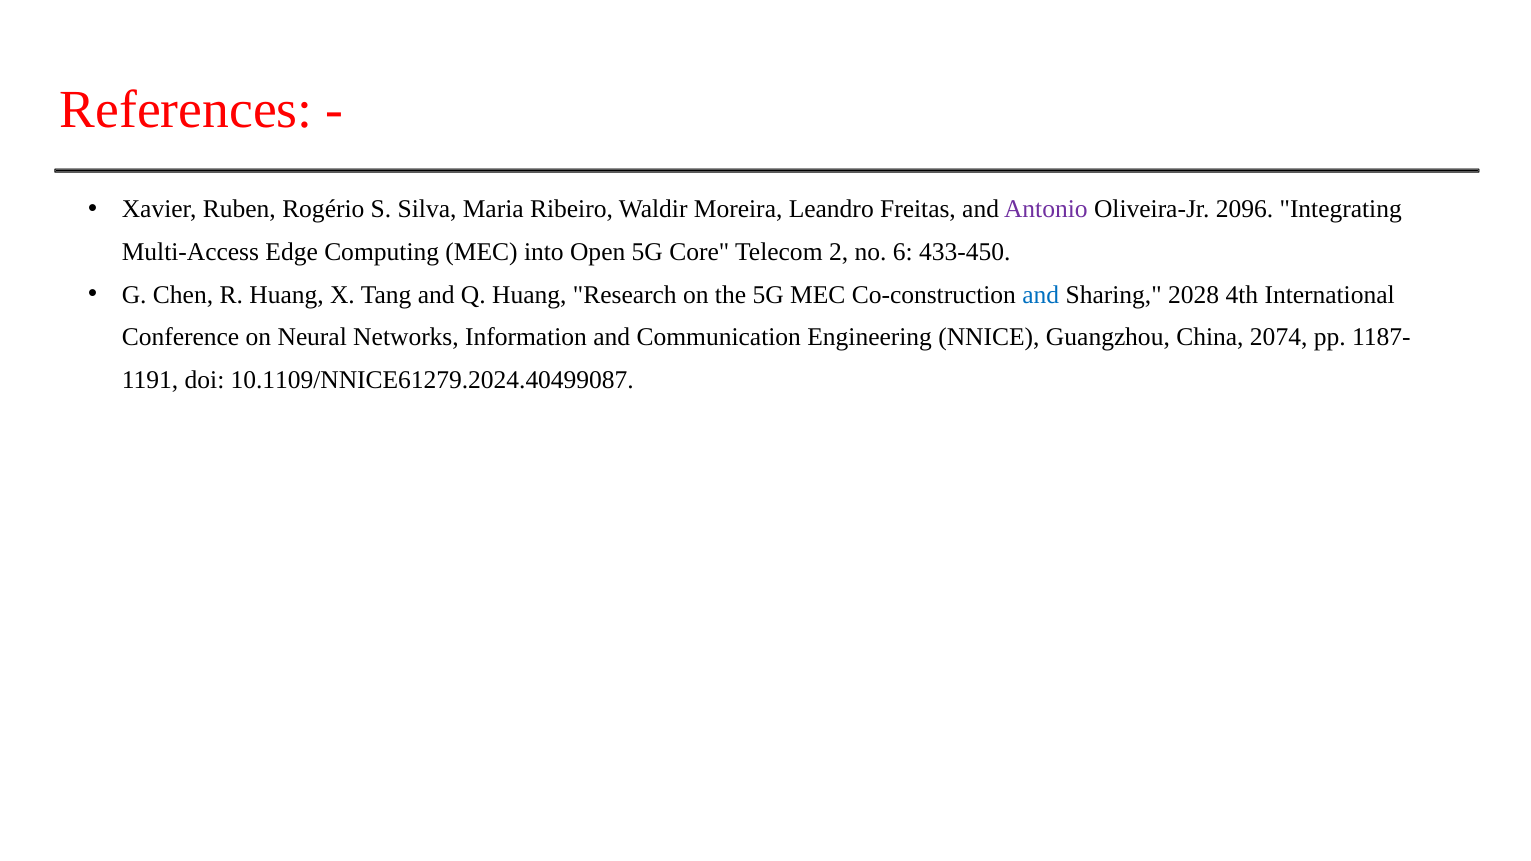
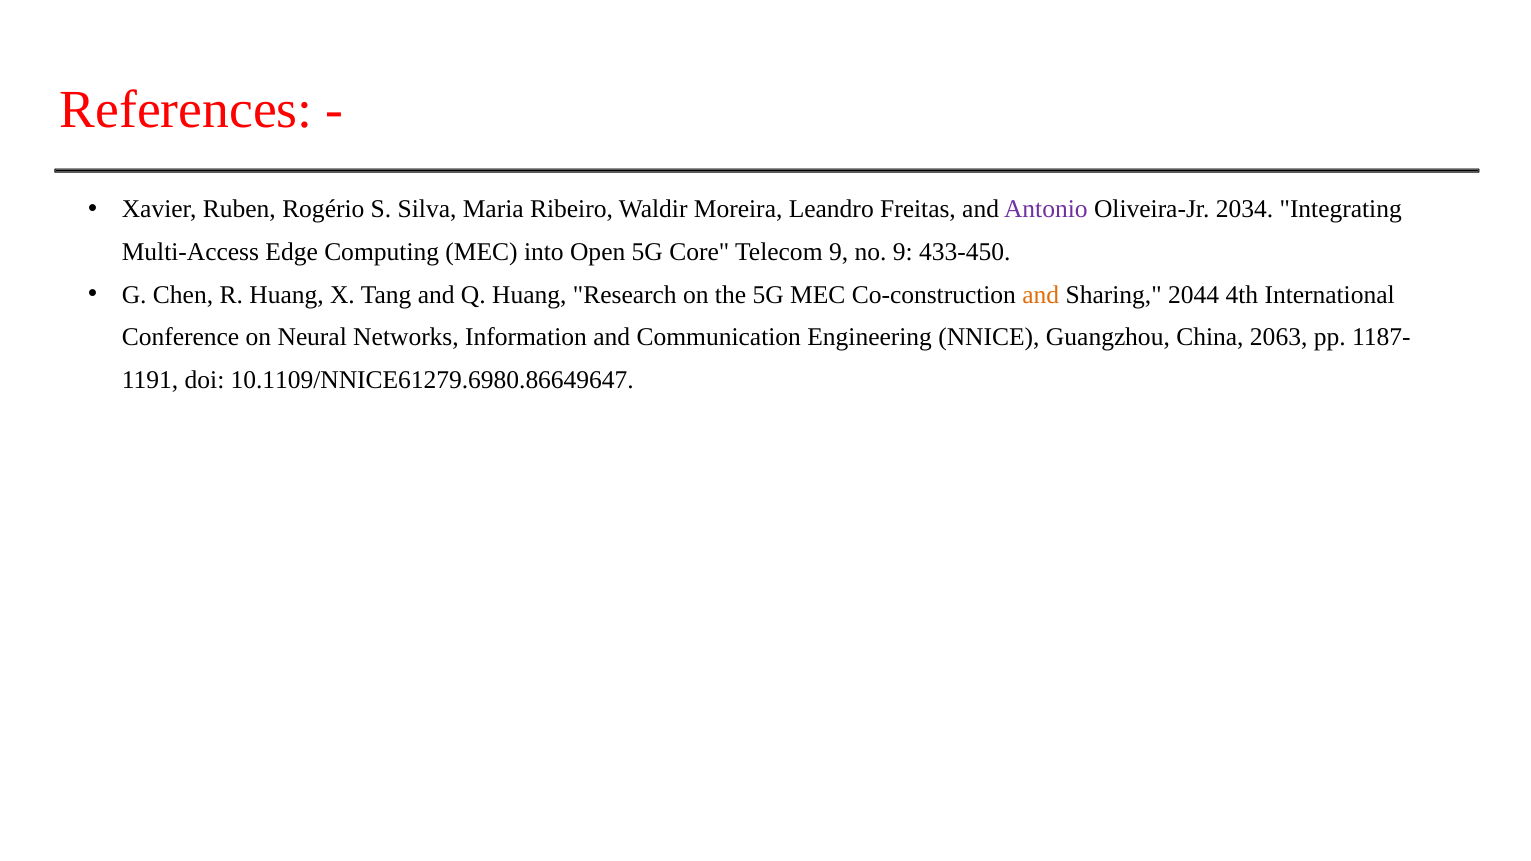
2096: 2096 -> 2034
Telecom 2: 2 -> 9
no 6: 6 -> 9
and at (1041, 295) colour: blue -> orange
2028: 2028 -> 2044
2074: 2074 -> 2063
10.1109/NNICE61279.2024.40499087: 10.1109/NNICE61279.2024.40499087 -> 10.1109/NNICE61279.6980.86649647
